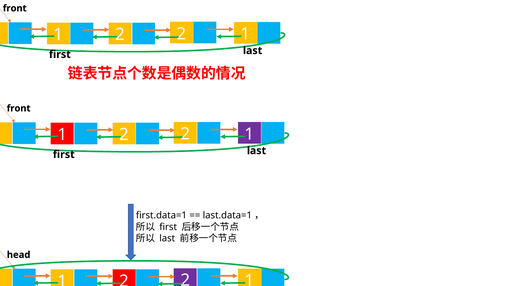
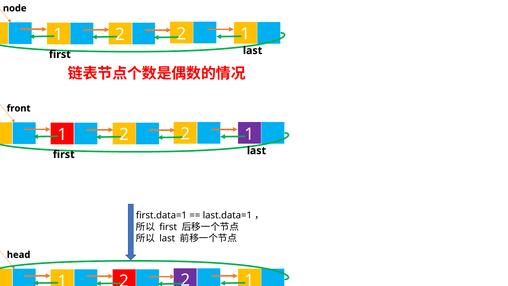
front at (15, 8): front -> node
